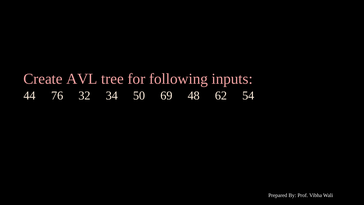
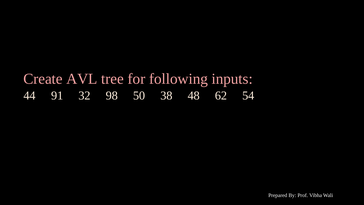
76: 76 -> 91
34: 34 -> 98
69: 69 -> 38
